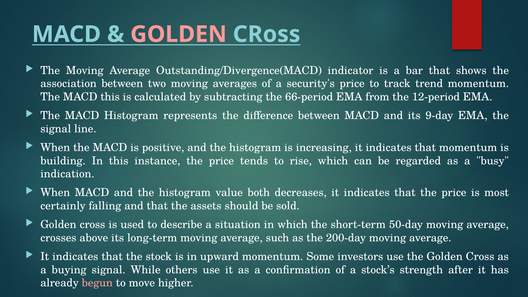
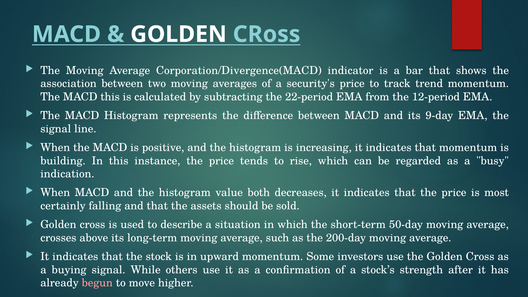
GOLDEN at (179, 34) colour: pink -> white
Outstanding/Divergence(MACD: Outstanding/Divergence(MACD -> Corporation/Divergence(MACD
66-period: 66-period -> 22-period
